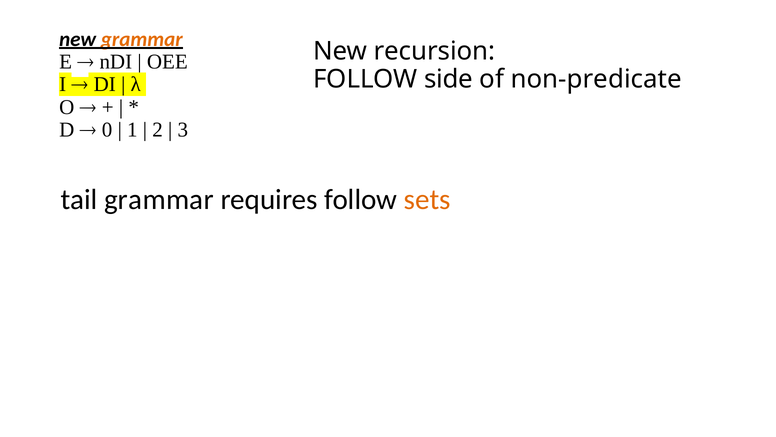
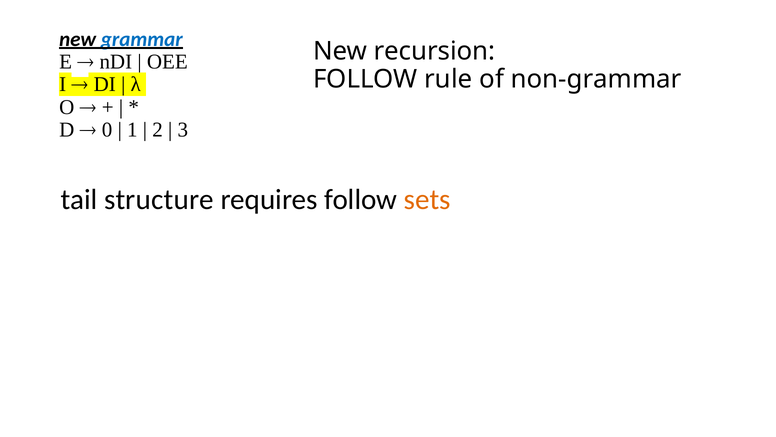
grammar at (142, 39) colour: orange -> blue
side: side -> rule
non-predicate: non-predicate -> non-grammar
tail grammar: grammar -> structure
